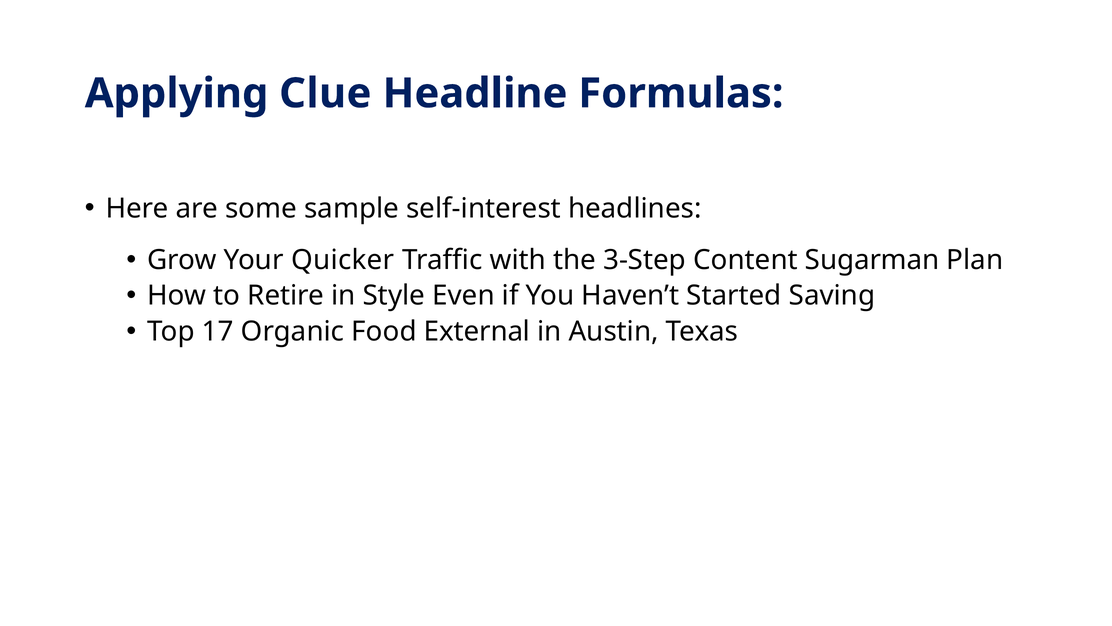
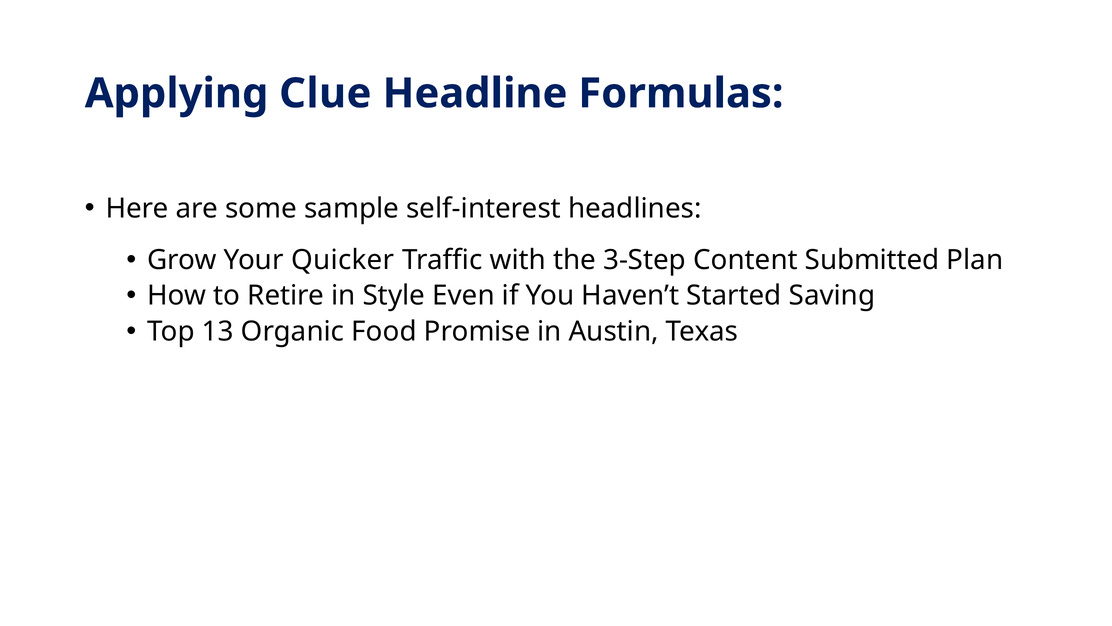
Sugarman: Sugarman -> Submitted
17: 17 -> 13
External: External -> Promise
